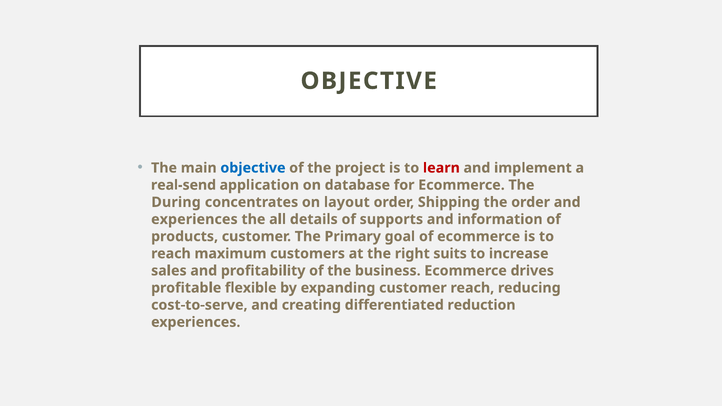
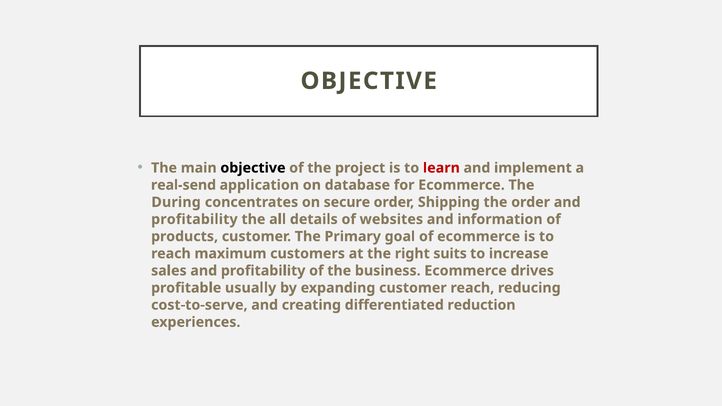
objective at (253, 168) colour: blue -> black
layout: layout -> secure
experiences at (194, 219): experiences -> profitability
supports: supports -> websites
flexible: flexible -> usually
